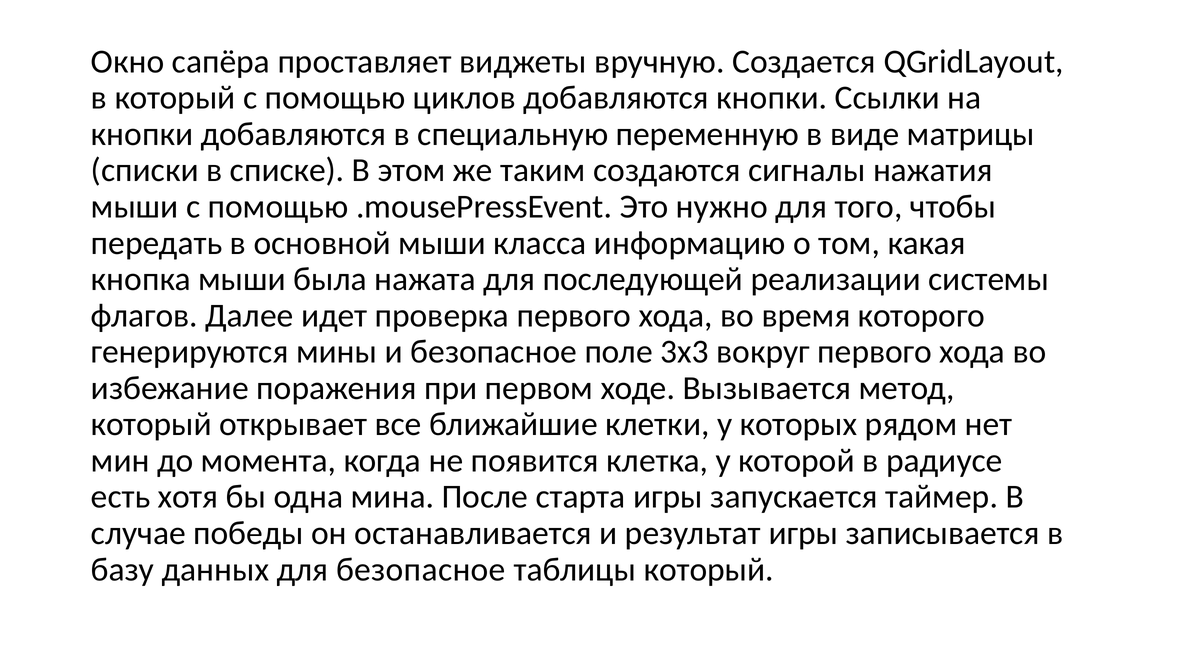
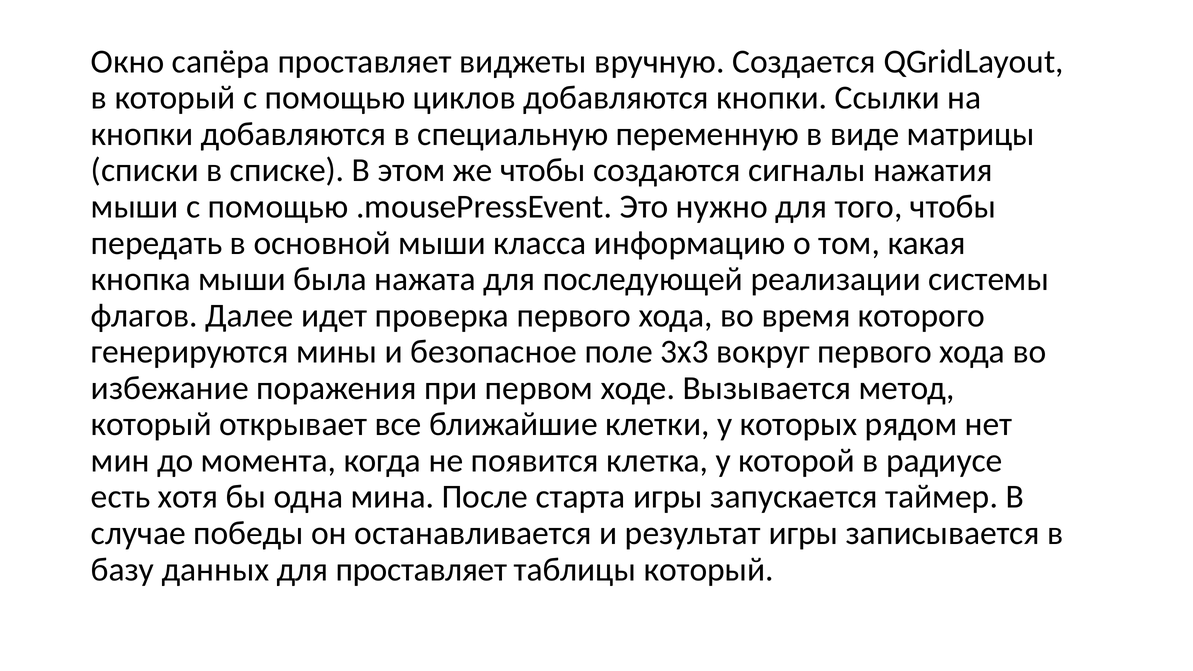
же таким: таким -> чтобы
для безопасное: безопасное -> проставляет
